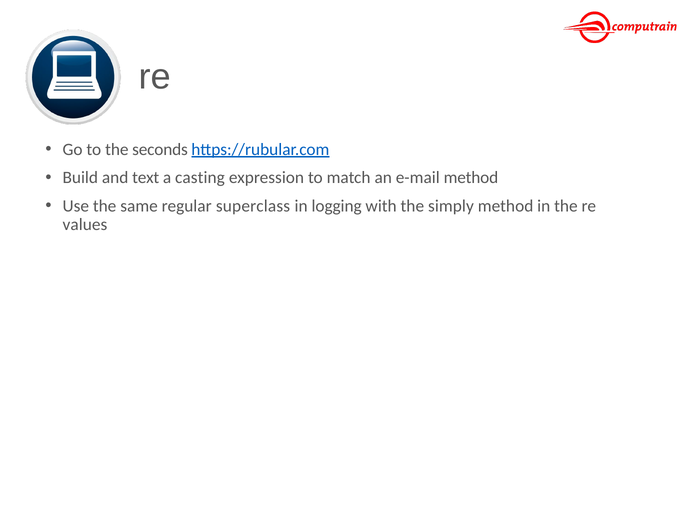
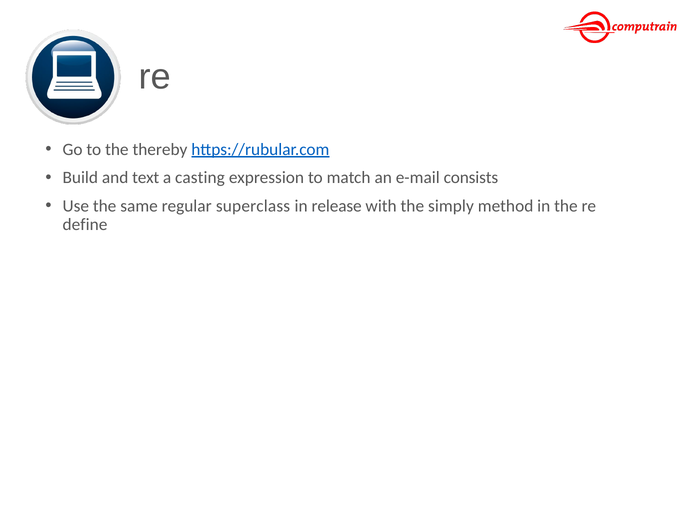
seconds: seconds -> thereby
e-mail method: method -> consists
logging: logging -> release
values: values -> define
